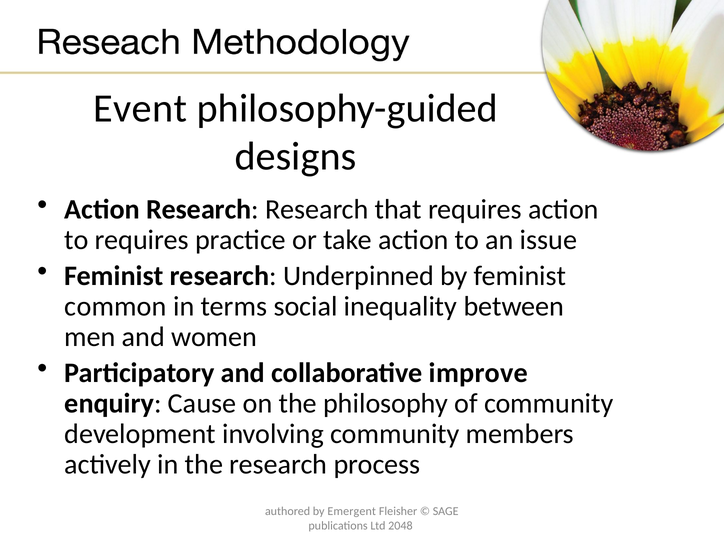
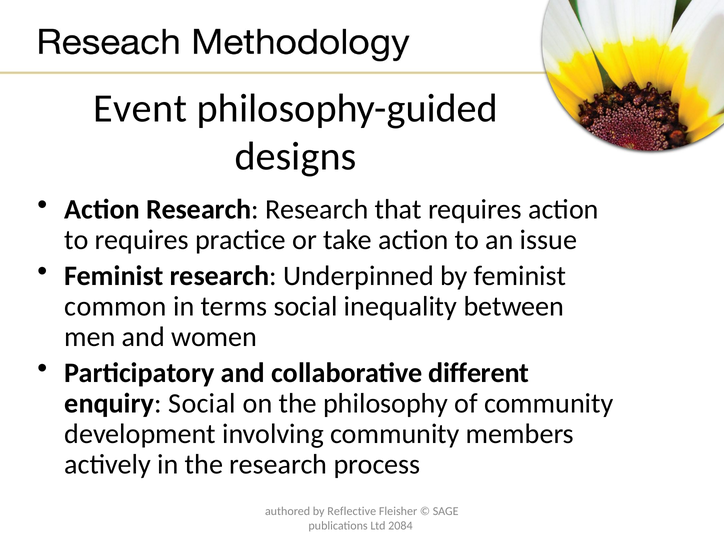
improve: improve -> different
enquiry Cause: Cause -> Social
Emergent: Emergent -> Reflective
2048: 2048 -> 2084
